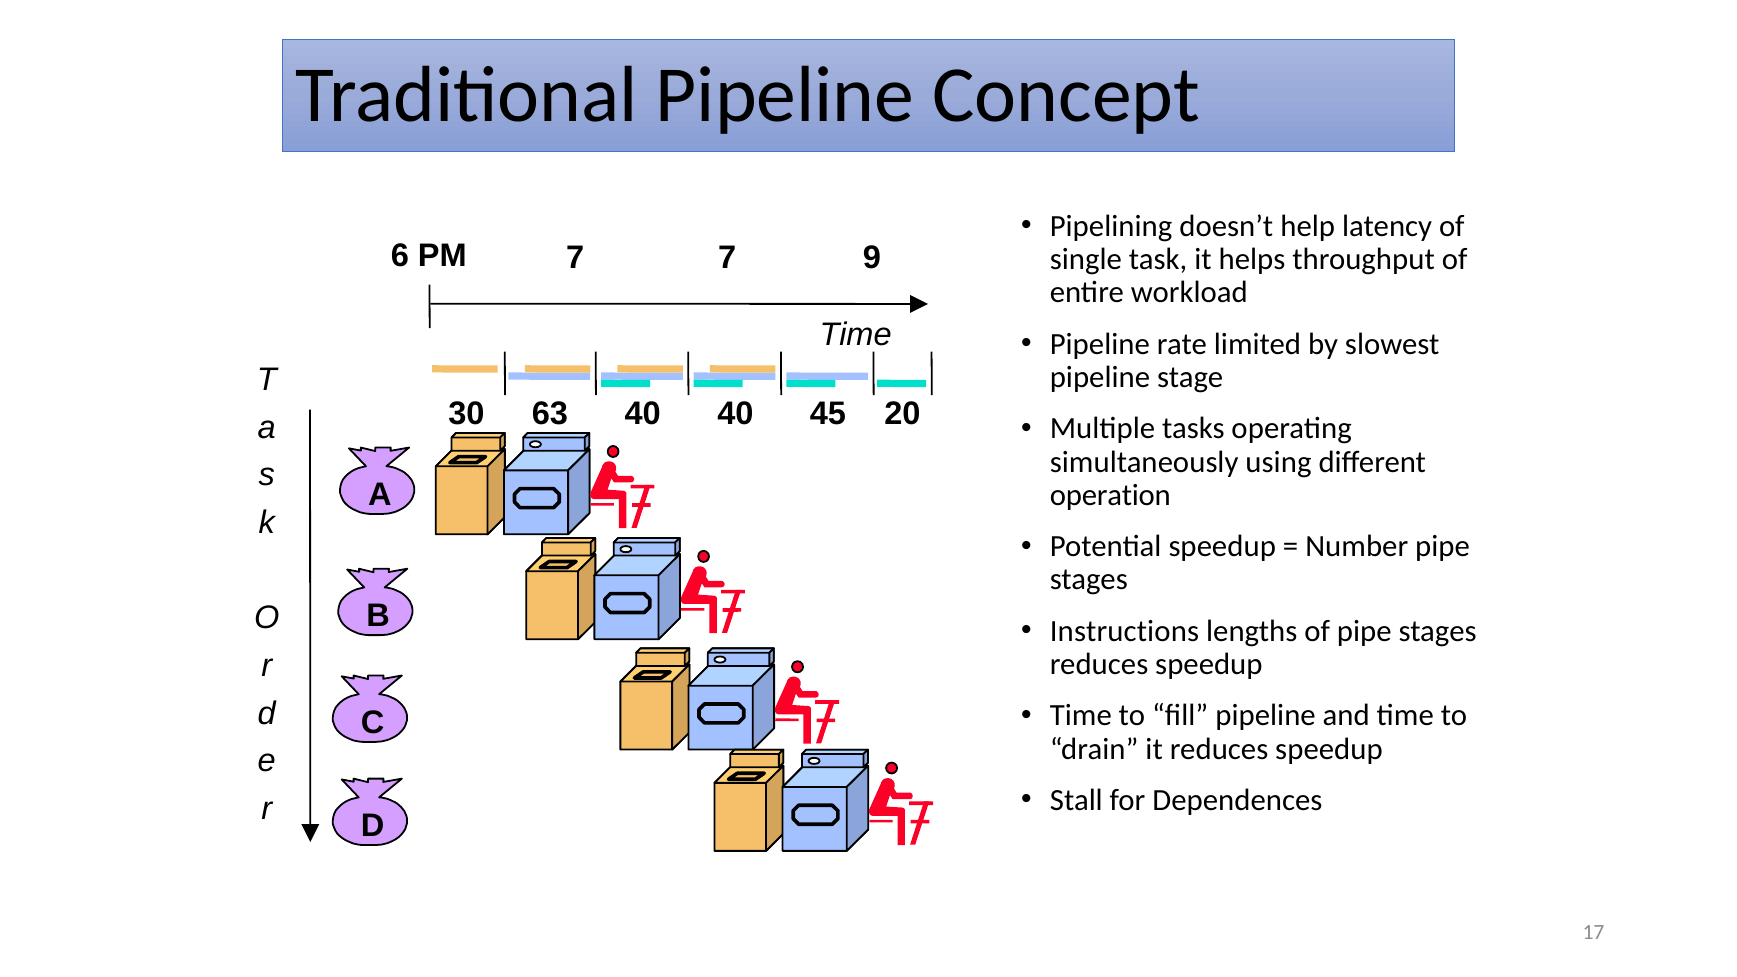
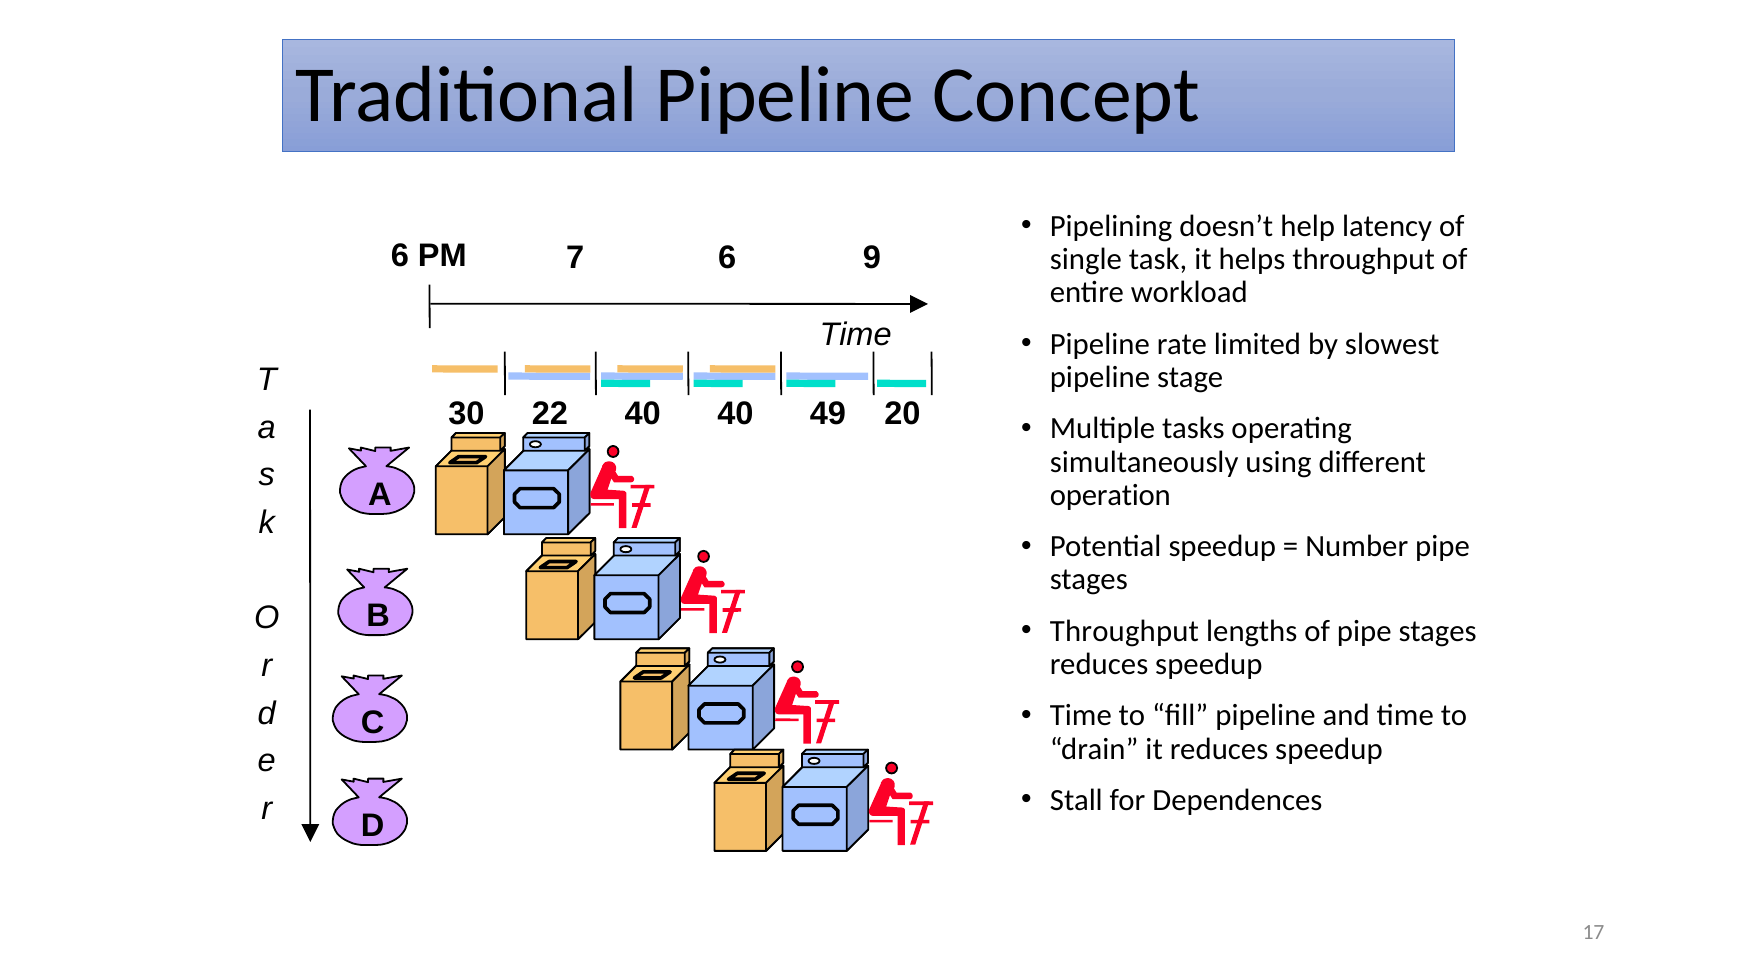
7 7: 7 -> 6
63: 63 -> 22
45: 45 -> 49
Instructions at (1124, 631): Instructions -> Throughput
